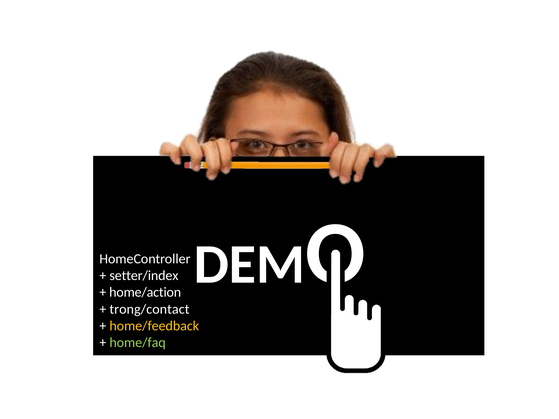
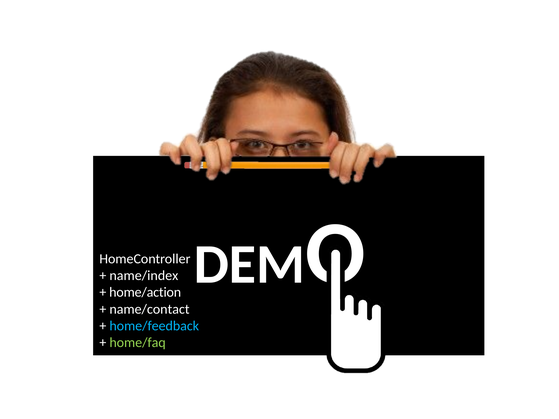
setter/index: setter/index -> name/index
trong/contact: trong/contact -> name/contact
home/feedback colour: yellow -> light blue
